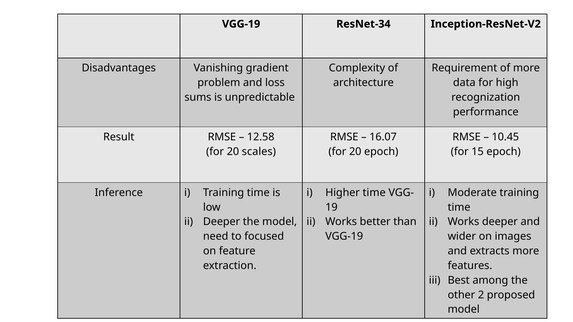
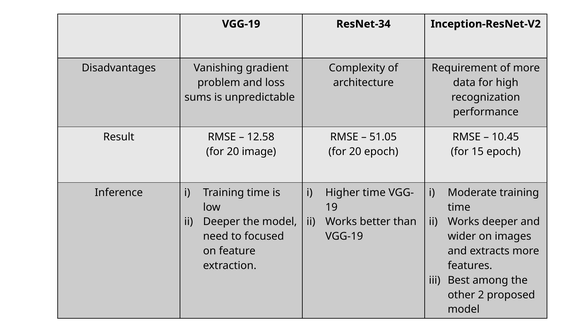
16.07: 16.07 -> 51.05
scales: scales -> image
